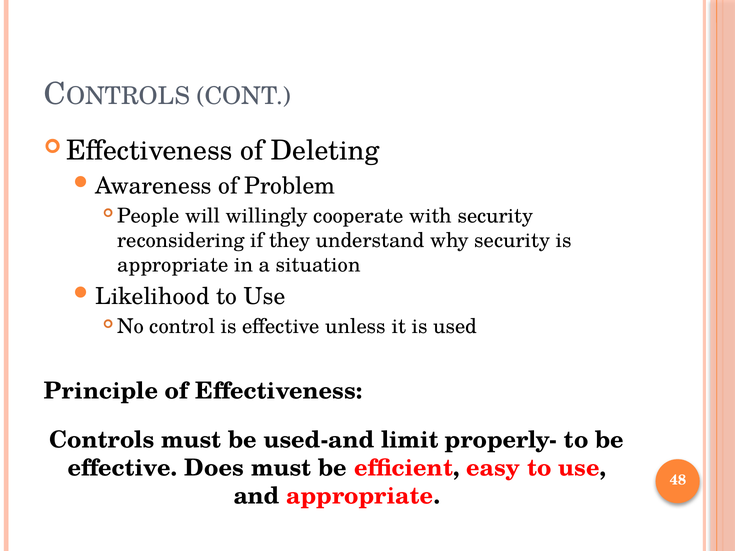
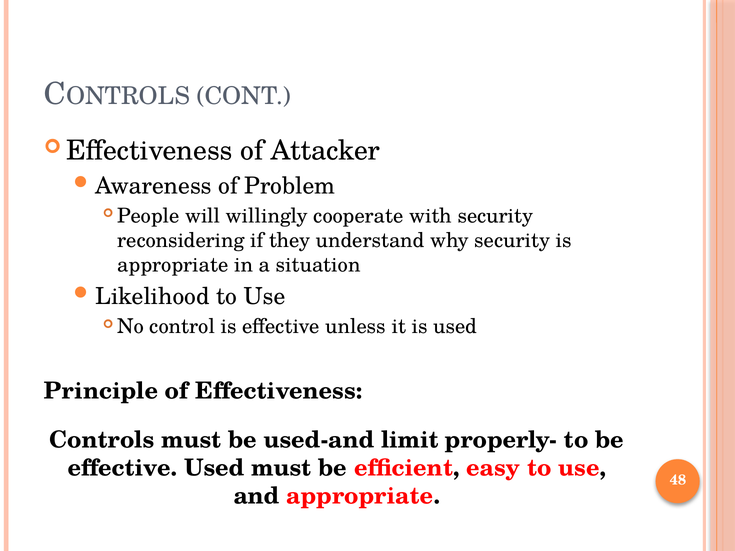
Deleting: Deleting -> Attacker
effective Does: Does -> Used
